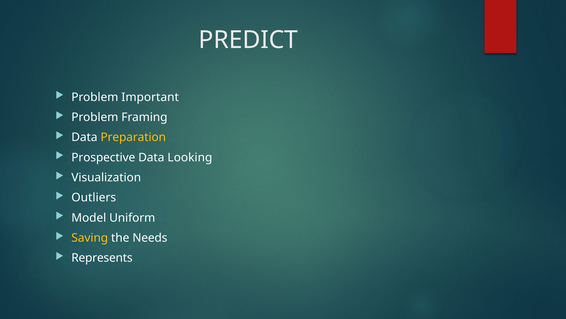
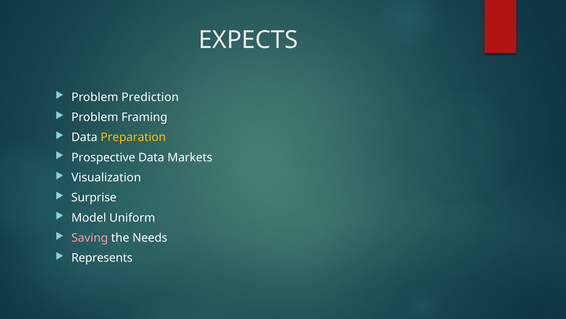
PREDICT: PREDICT -> EXPECTS
Important: Important -> Prediction
Looking: Looking -> Markets
Outliers: Outliers -> Surprise
Saving colour: yellow -> pink
